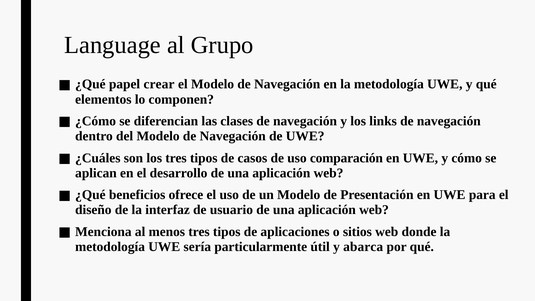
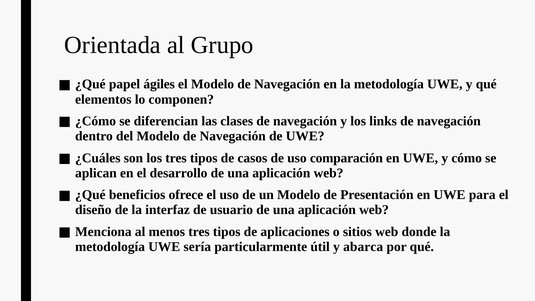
Language: Language -> Orientada
crear: crear -> ágiles
